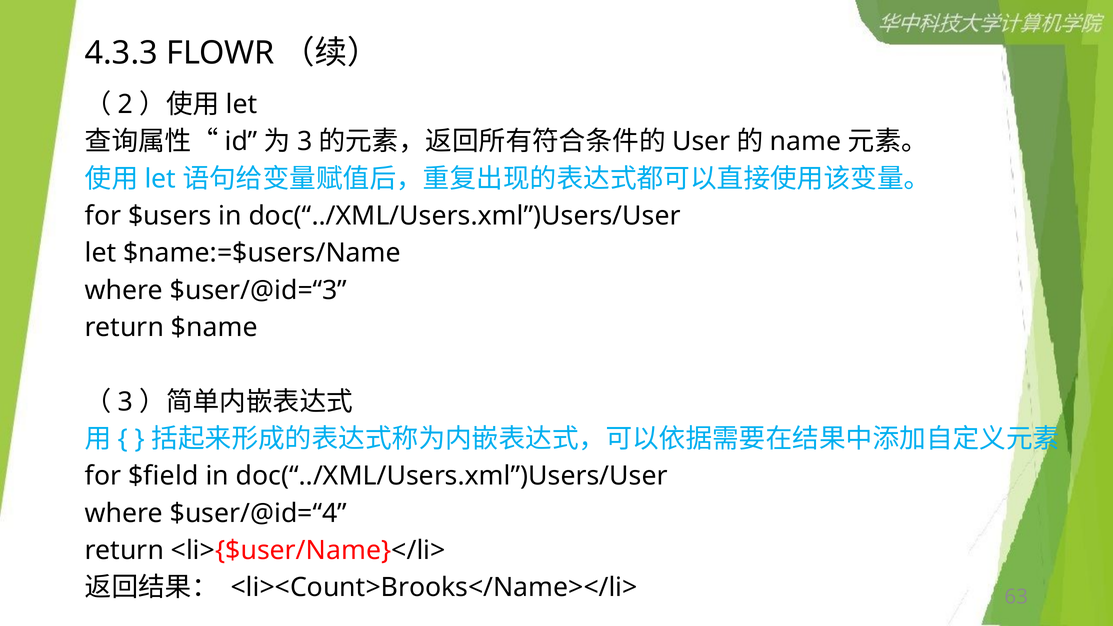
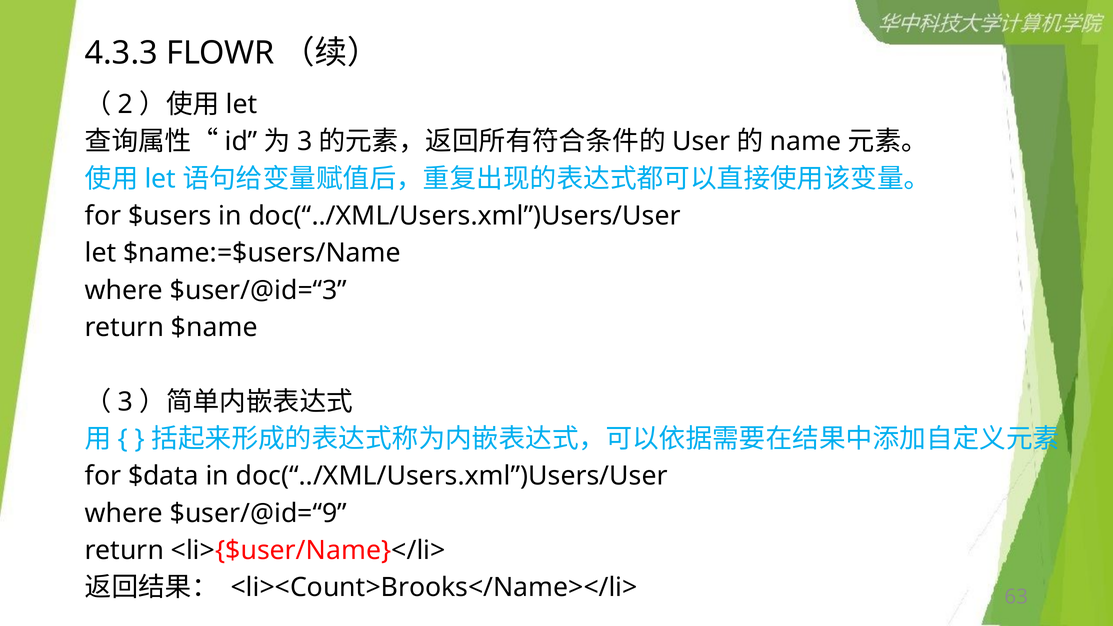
$field: $field -> $data
$user/@id=“4: $user/@id=“4 -> $user/@id=“9
